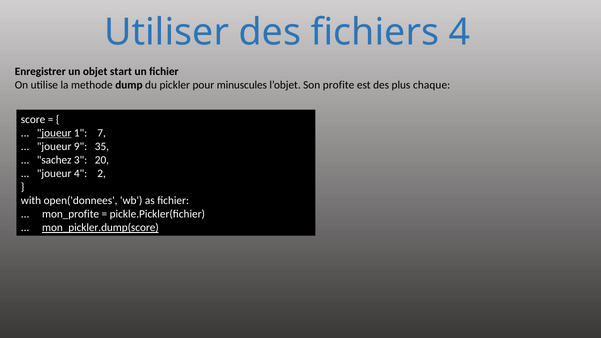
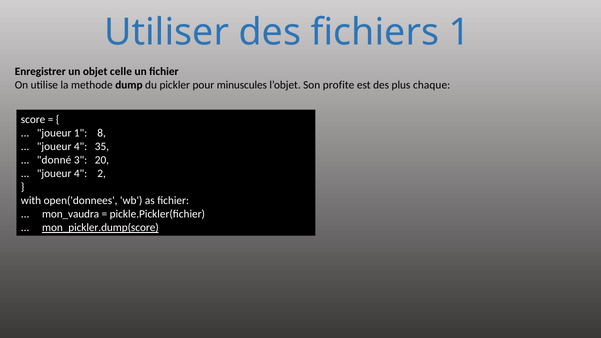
fichiers 4: 4 -> 1
start: start -> celle
joueur at (54, 133) underline: present -> none
7: 7 -> 8
9 at (81, 146): 9 -> 4
sachez: sachez -> donné
mon_profite: mon_profite -> mon_vaudra
